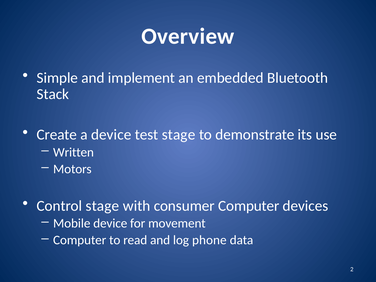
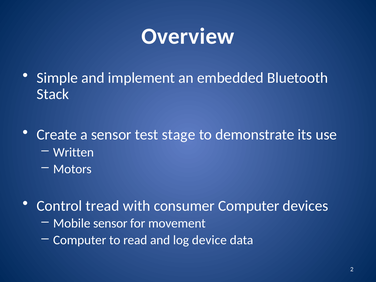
a device: device -> sensor
Control stage: stage -> tread
Mobile device: device -> sensor
phone: phone -> device
